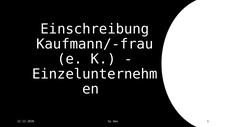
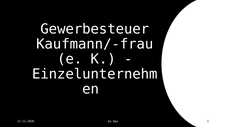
Einschreibung: Einschreibung -> Gewerbesteuer
